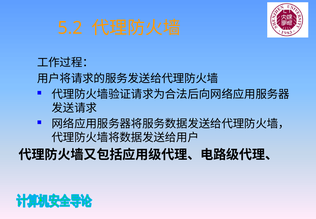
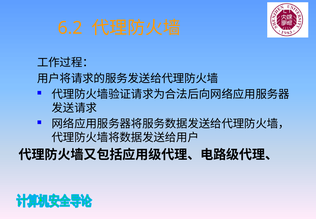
5.2: 5.2 -> 6.2
